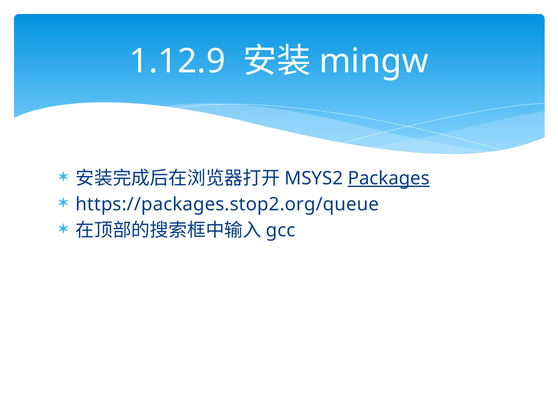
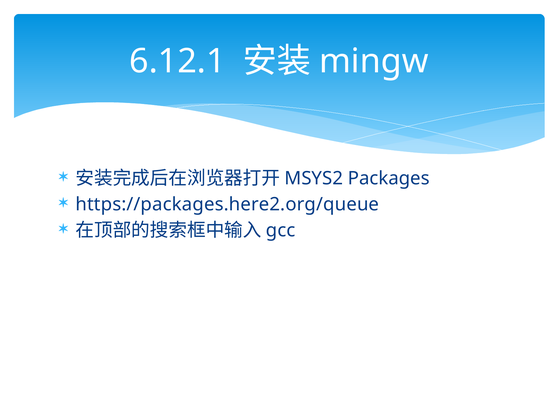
1.12.9: 1.12.9 -> 6.12.1
Packages underline: present -> none
https://packages.stop2.org/queue: https://packages.stop2.org/queue -> https://packages.here2.org/queue
